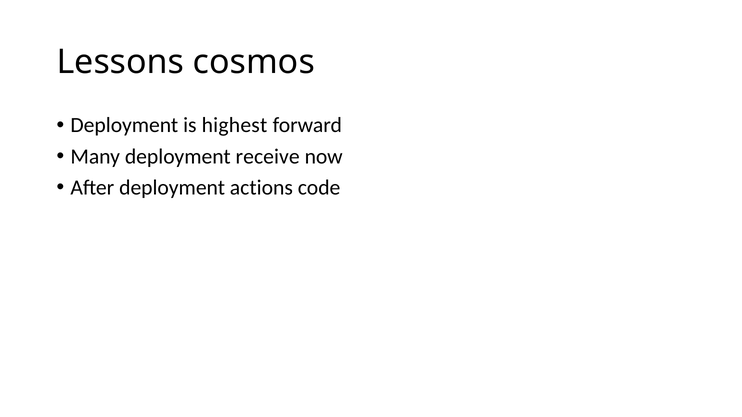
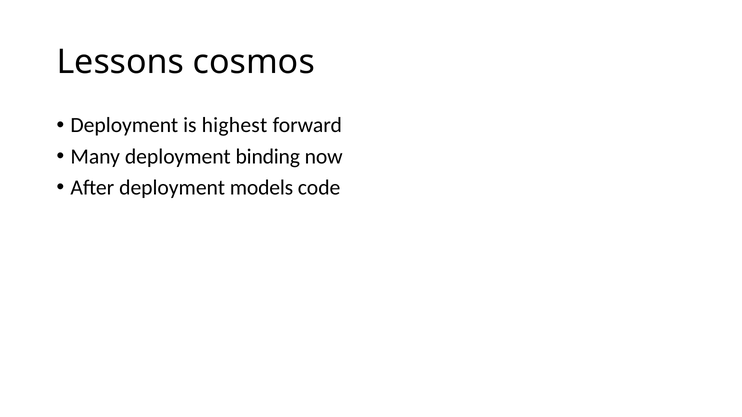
receive: receive -> binding
actions: actions -> models
